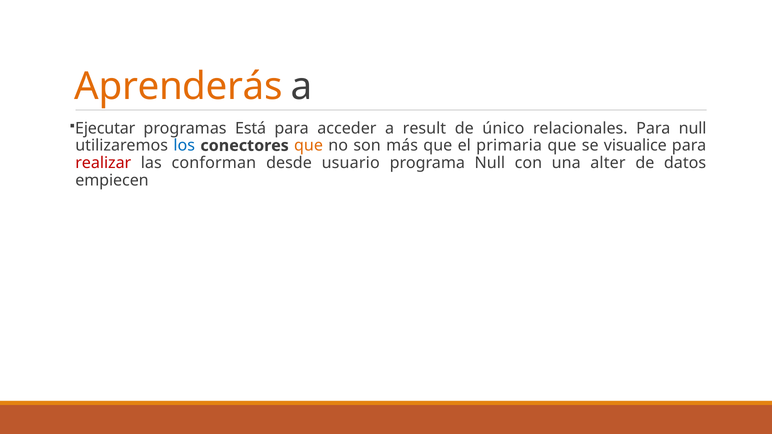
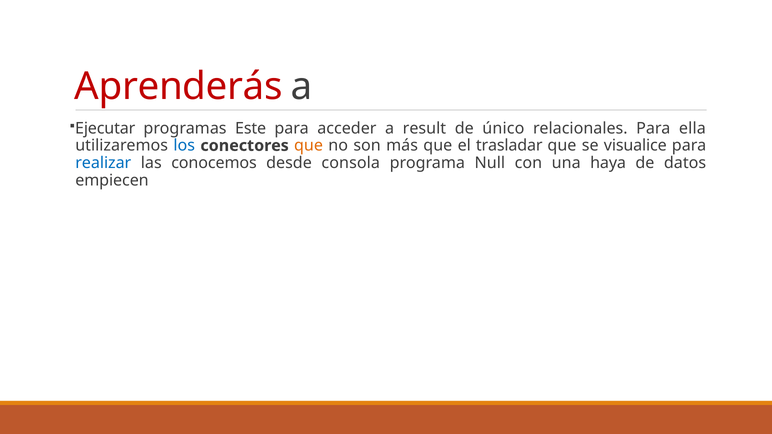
Aprenderás colour: orange -> red
Está: Está -> Este
Para null: null -> ella
primaria: primaria -> trasladar
realizar colour: red -> blue
conforman: conforman -> conocemos
usuario: usuario -> consola
alter: alter -> haya
